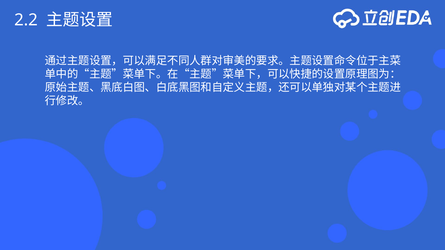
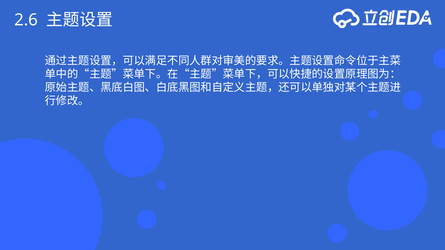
2.2: 2.2 -> 2.6
